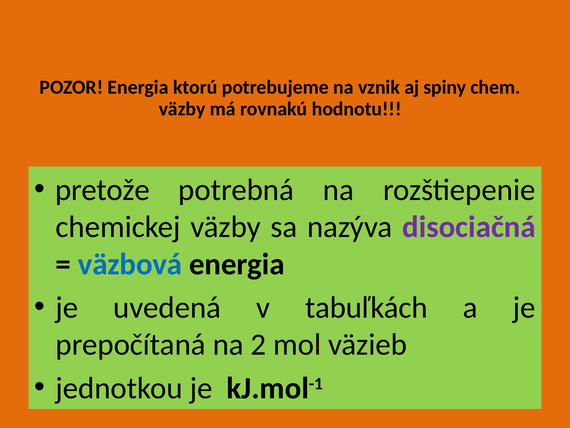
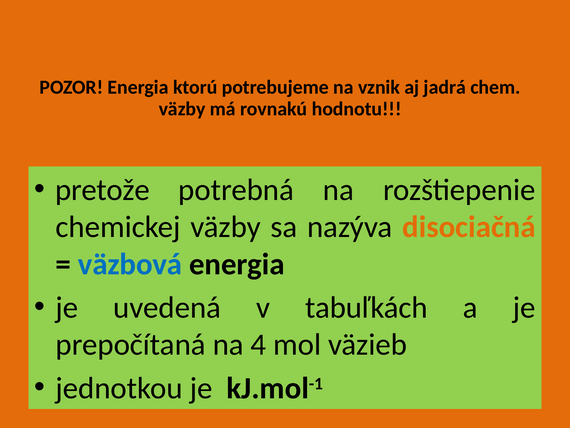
spiny: spiny -> jadrá
disociačná colour: purple -> orange
2: 2 -> 4
